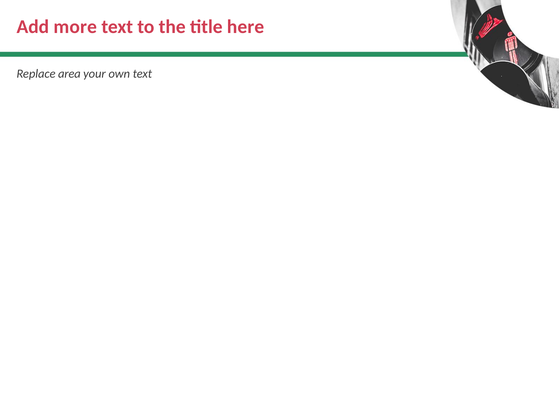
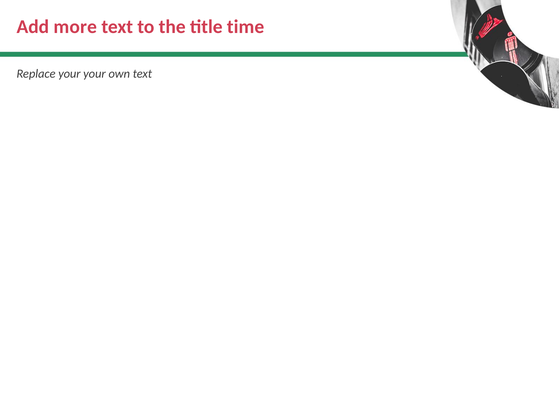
here: here -> time
Replace area: area -> your
